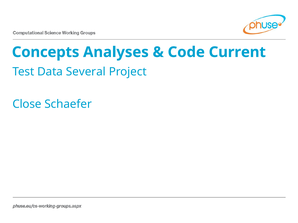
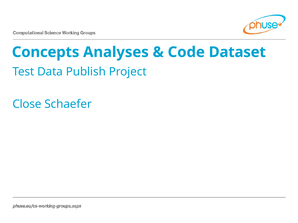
Current: Current -> Dataset
Several: Several -> Publish
